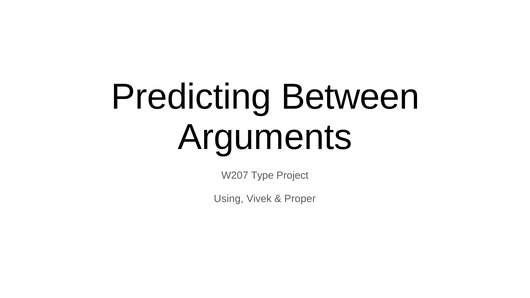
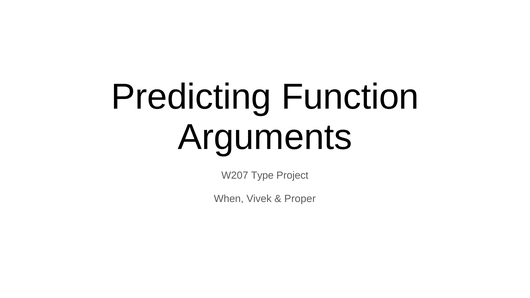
Between: Between -> Function
Using: Using -> When
